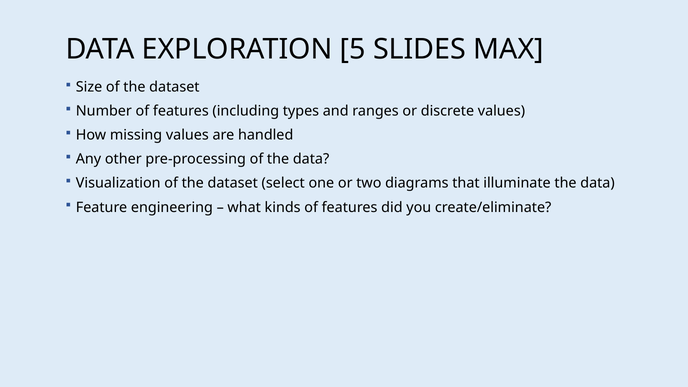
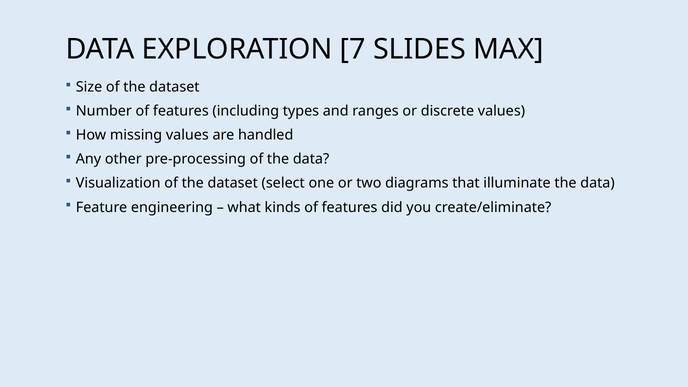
5: 5 -> 7
